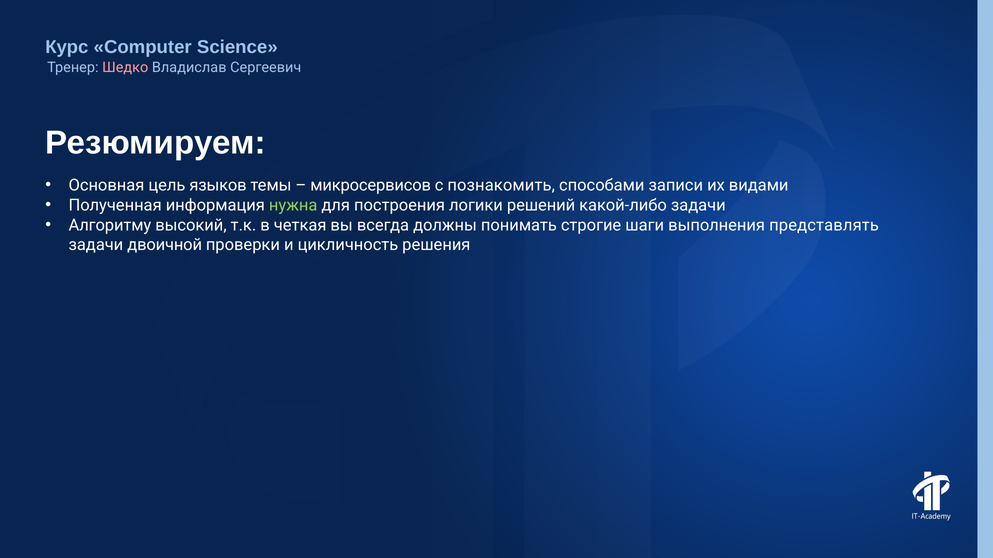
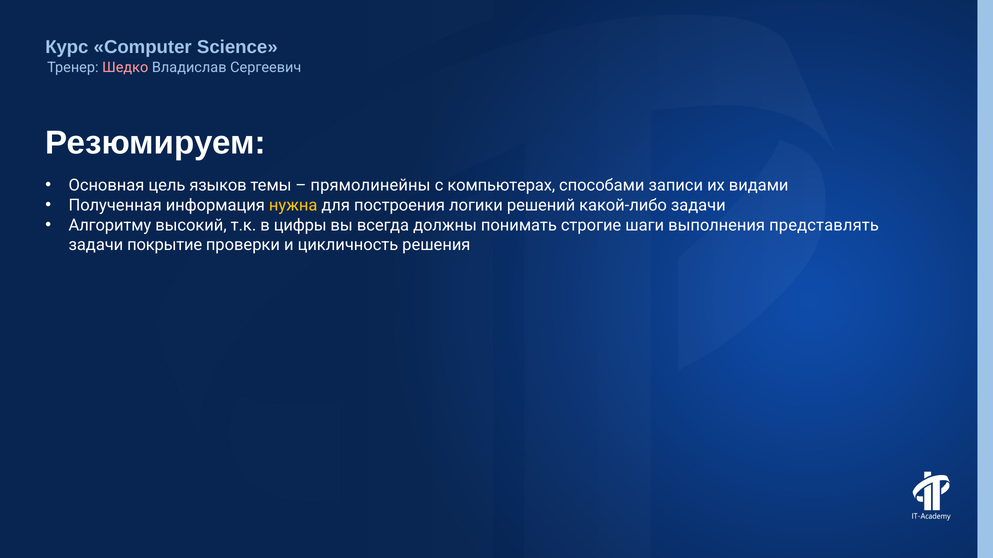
микросервисов: микросервисов -> прямолинейны
познакомить: познакомить -> компьютерах
нужна colour: light green -> yellow
четкая: четкая -> цифры
двоичной: двоичной -> покрытие
